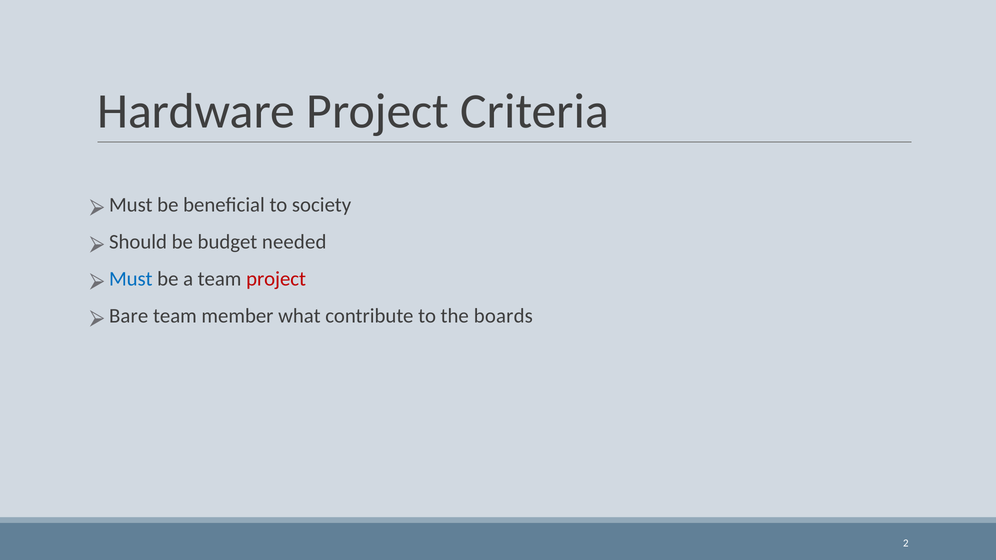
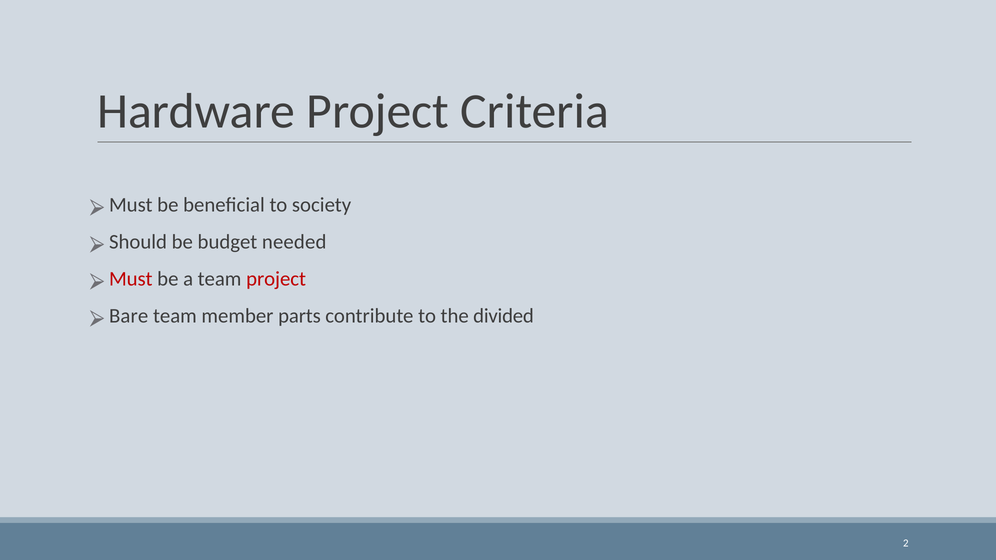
Must at (131, 279) colour: blue -> red
what: what -> parts
boards: boards -> divided
